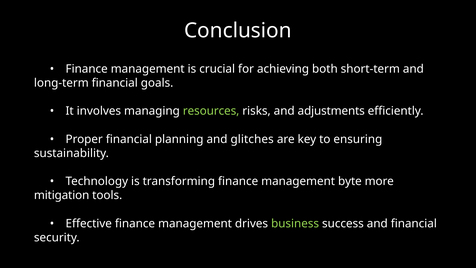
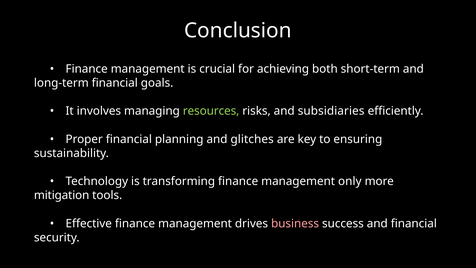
adjustments: adjustments -> subsidiaries
byte: byte -> only
business colour: light green -> pink
